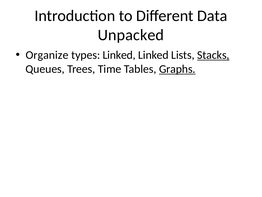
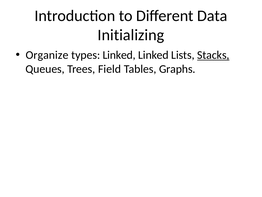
Unpacked: Unpacked -> Initializing
Time: Time -> Field
Graphs underline: present -> none
